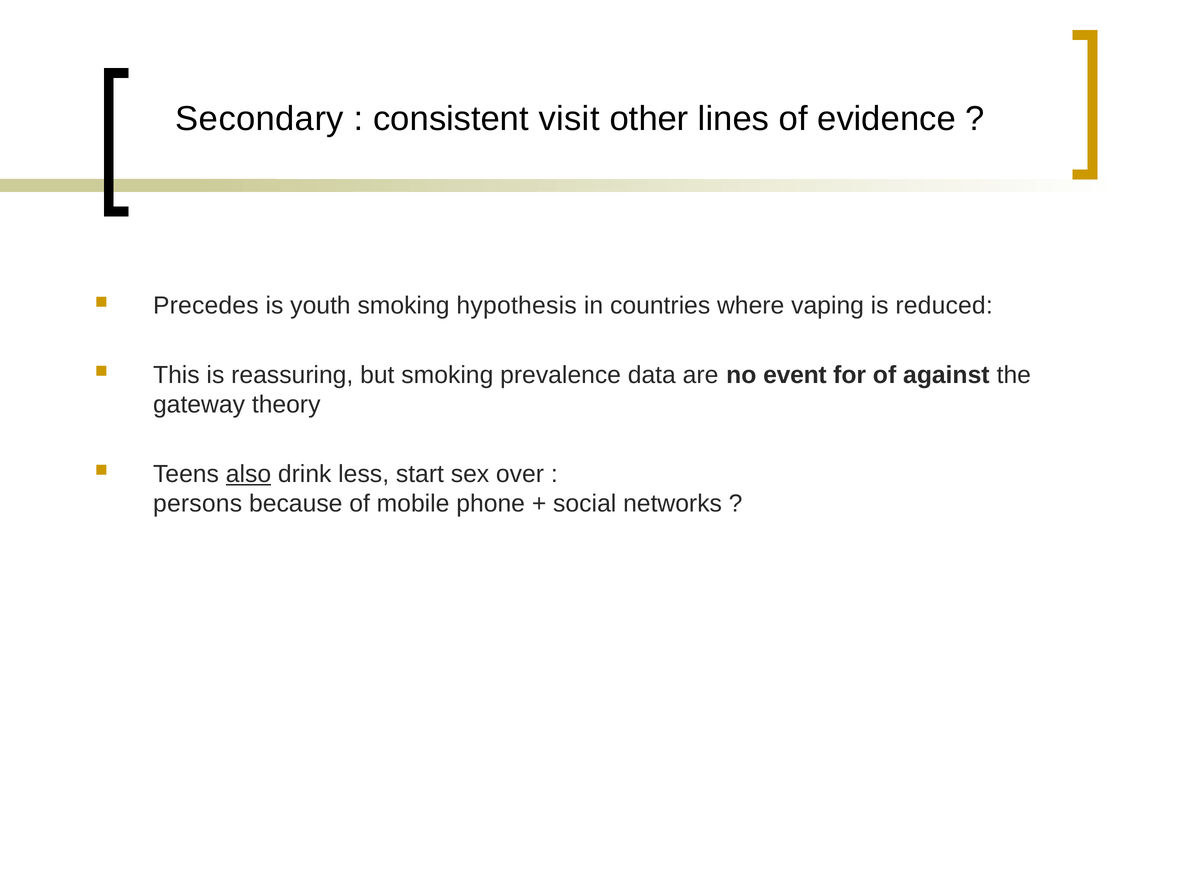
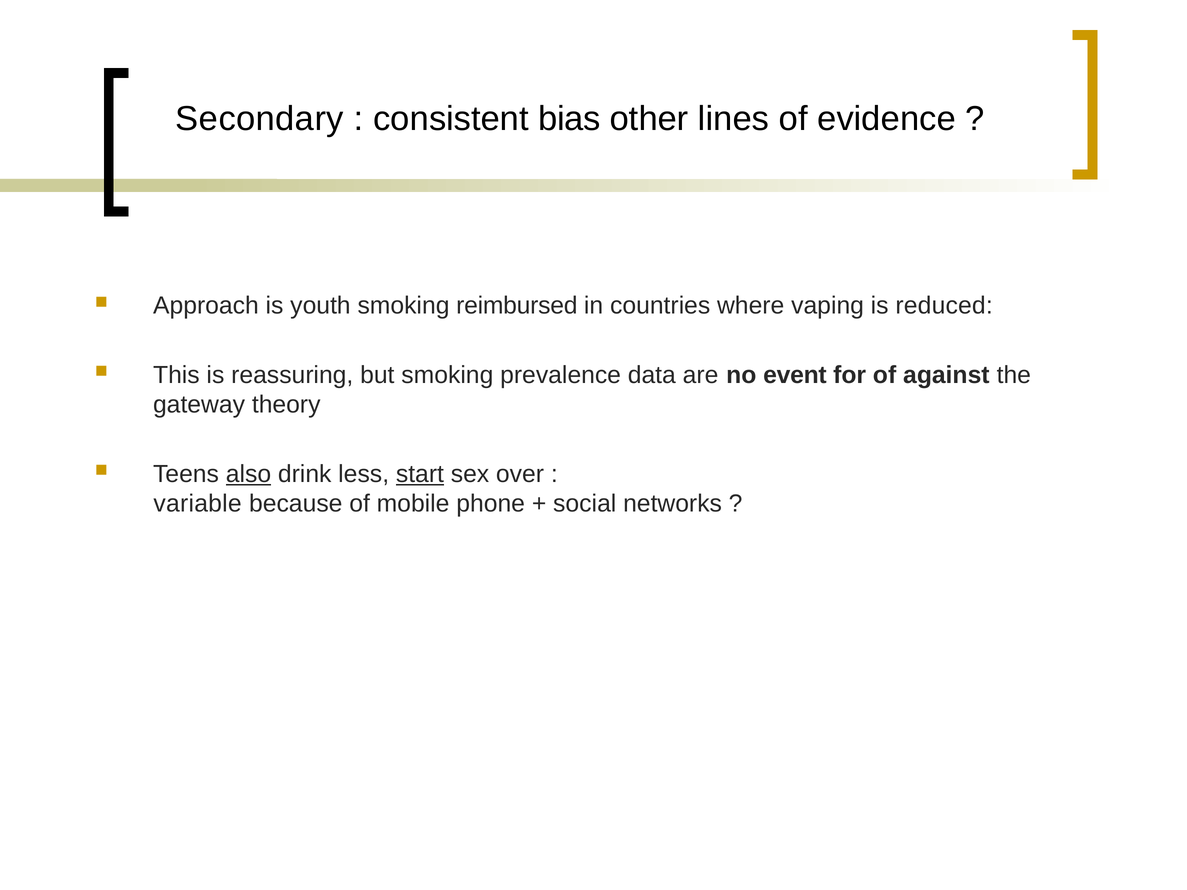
visit: visit -> bias
Precedes: Precedes -> Approach
hypothesis: hypothesis -> reimbursed
start underline: none -> present
persons: persons -> variable
